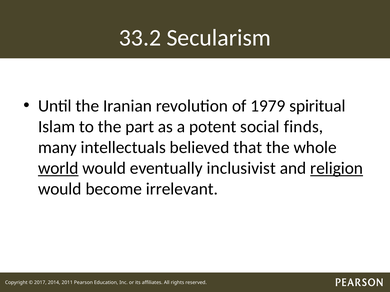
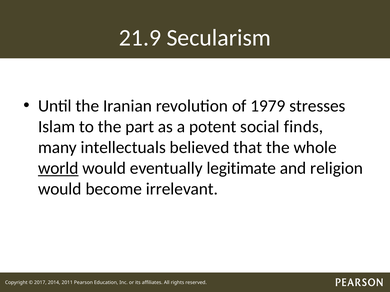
33.2: 33.2 -> 21.9
spiritual: spiritual -> stresses
inclusivist: inclusivist -> legitimate
religion underline: present -> none
